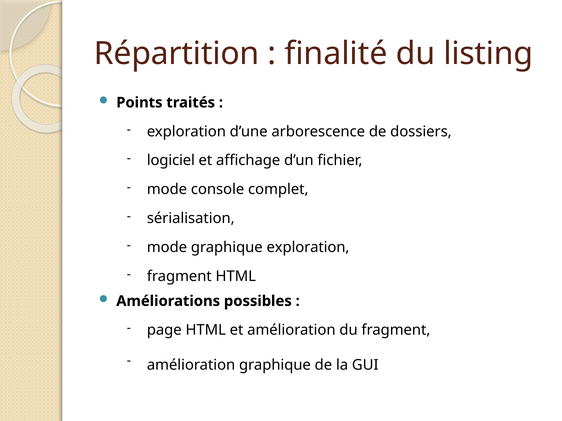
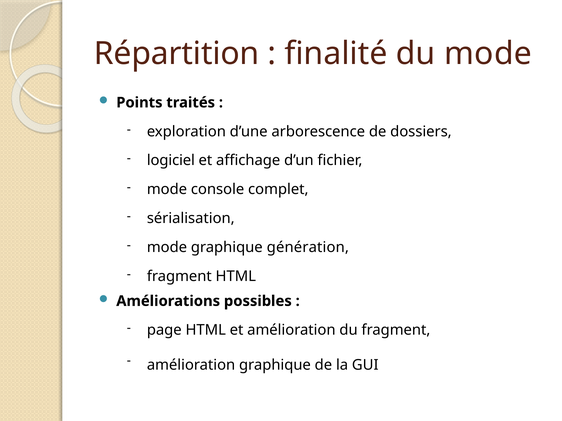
du listing: listing -> mode
graphique exploration: exploration -> génération
